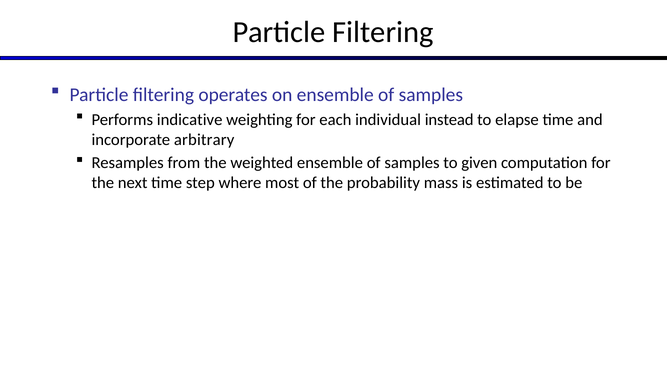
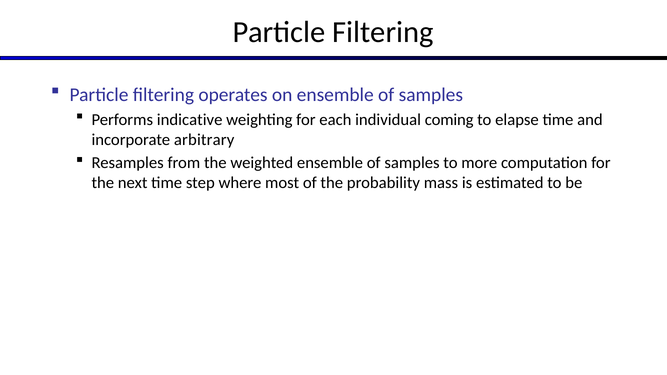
instead: instead -> coming
given: given -> more
